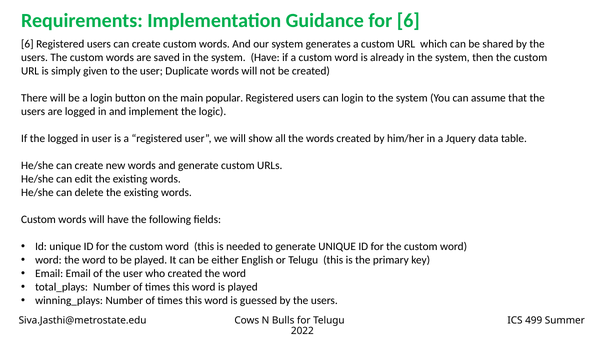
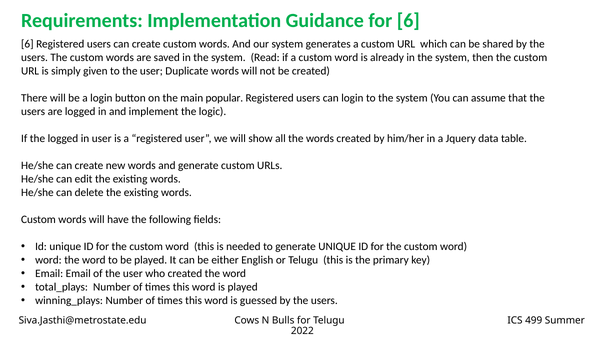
system Have: Have -> Read
